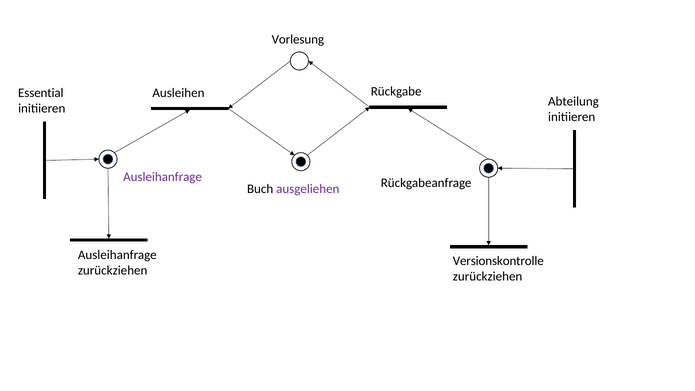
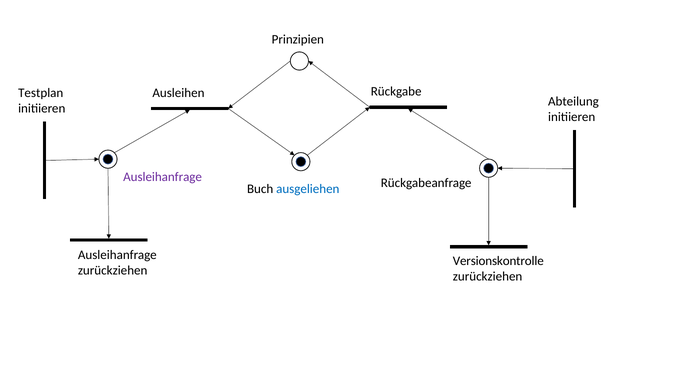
Vorlesung: Vorlesung -> Prinzipien
Essential: Essential -> Testplan
ausgeliehen colour: purple -> blue
